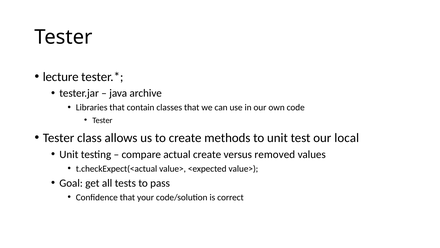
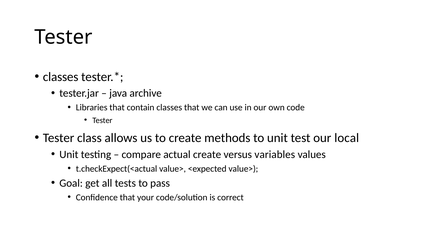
lecture at (61, 77): lecture -> classes
removed: removed -> variables
